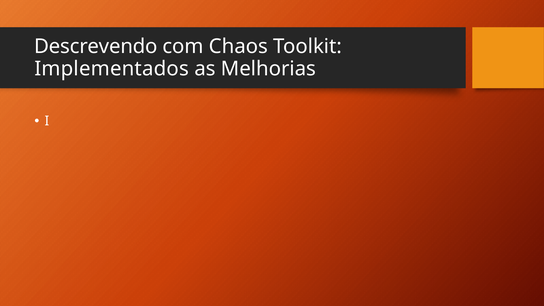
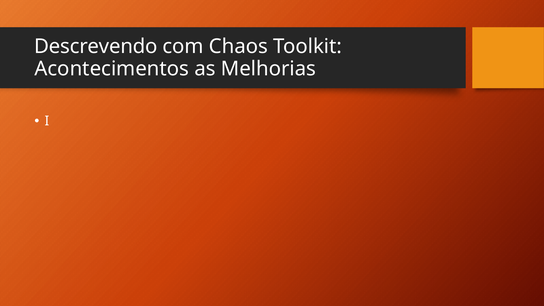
Implementados: Implementados -> Acontecimentos
